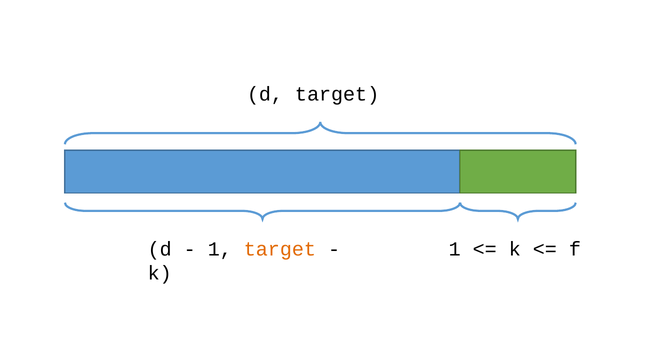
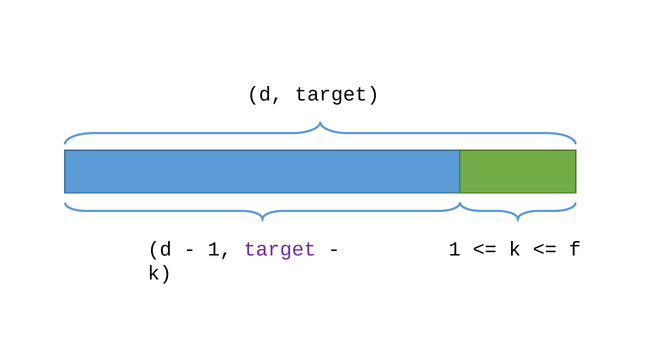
target at (280, 250) colour: orange -> purple
